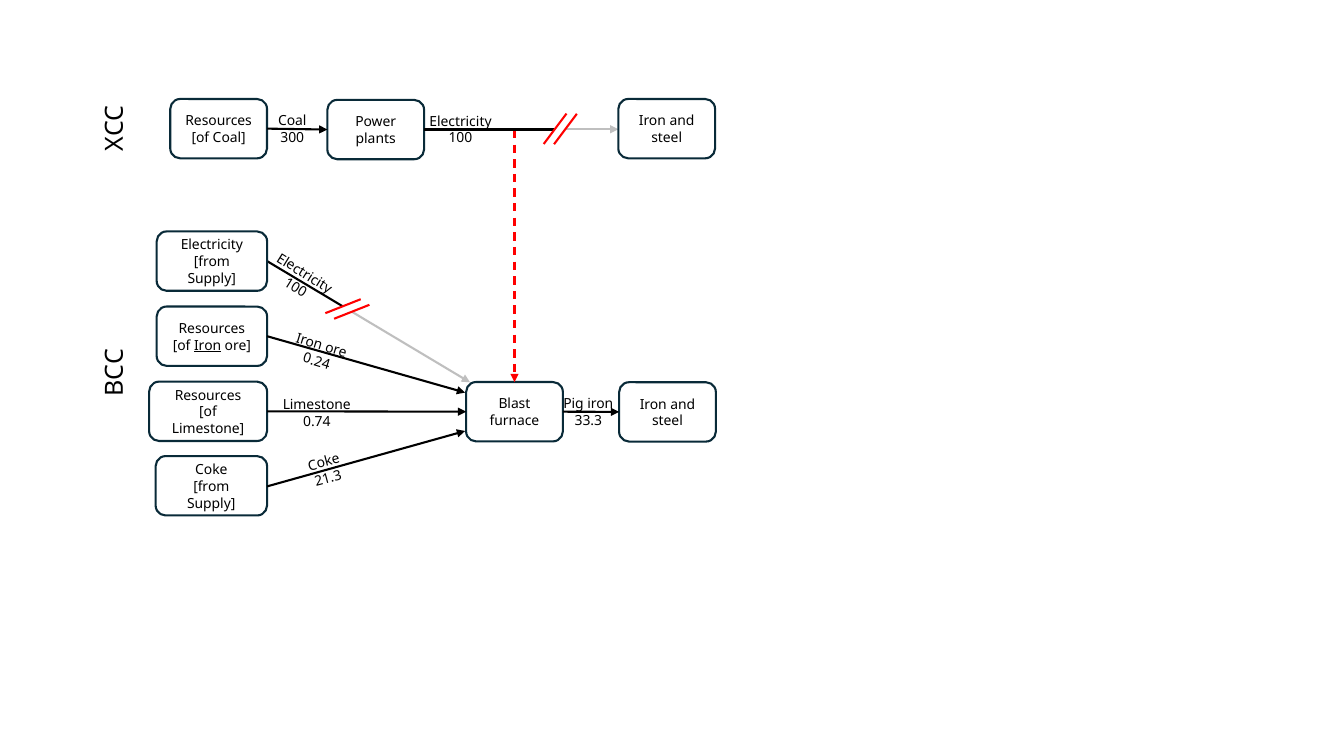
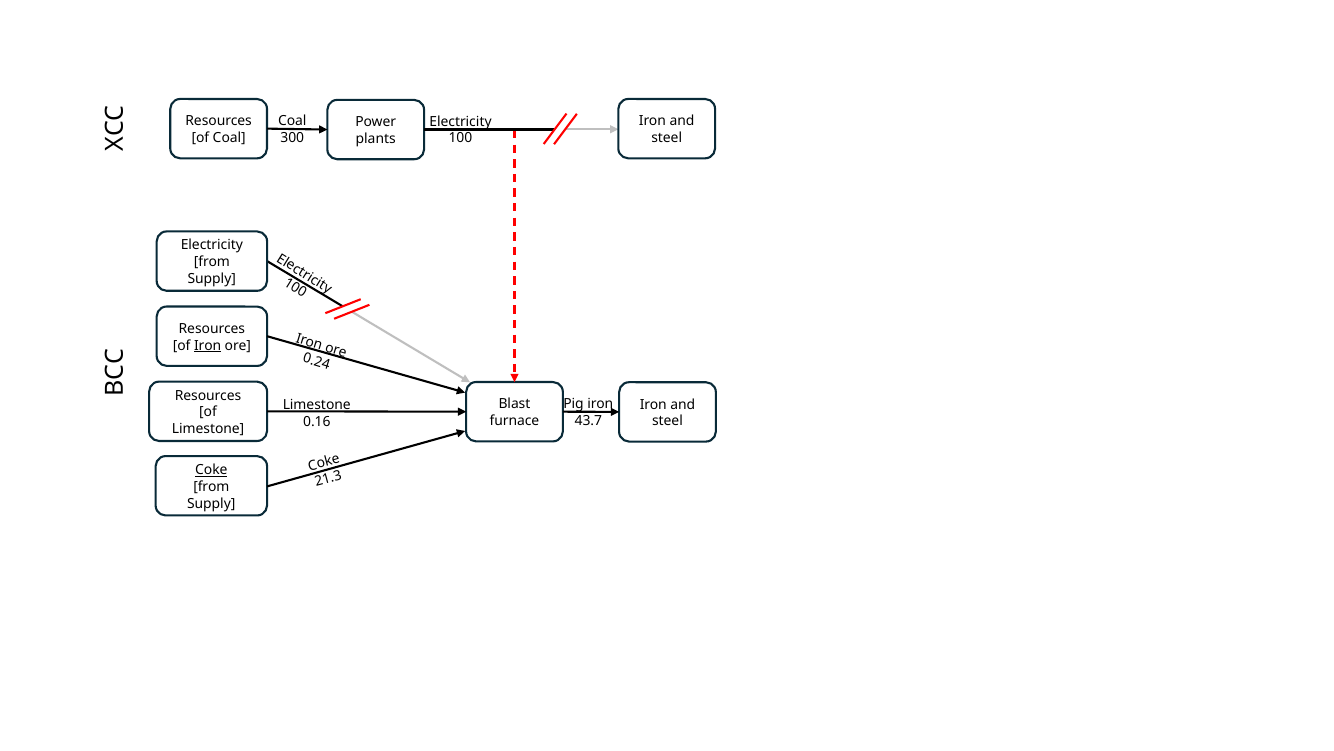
33.3: 33.3 -> 43.7
0.74: 0.74 -> 0.16
Coke at (211, 470) underline: none -> present
